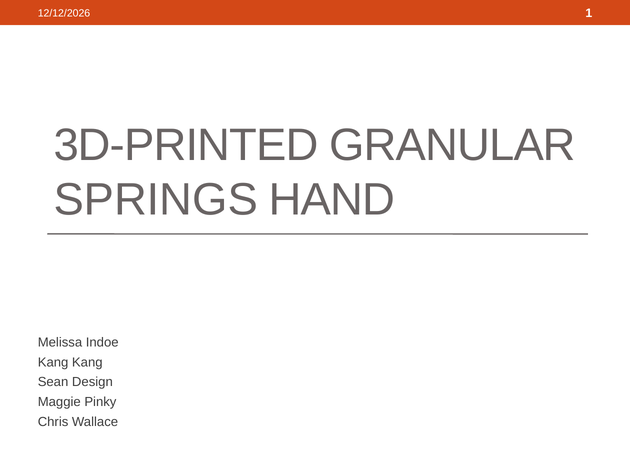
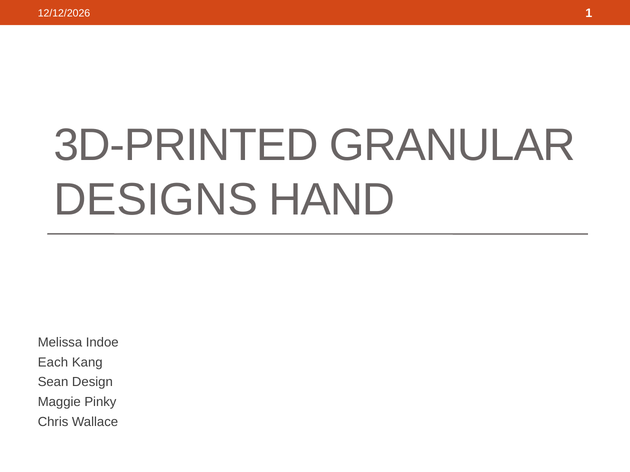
SPRINGS: SPRINGS -> DESIGNS
Kang at (53, 363): Kang -> Each
